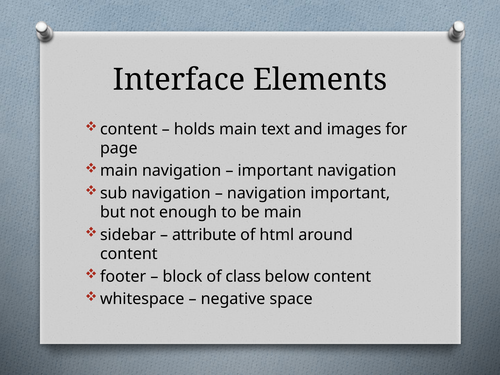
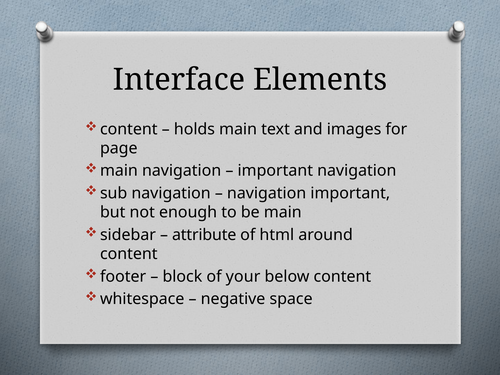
class: class -> your
